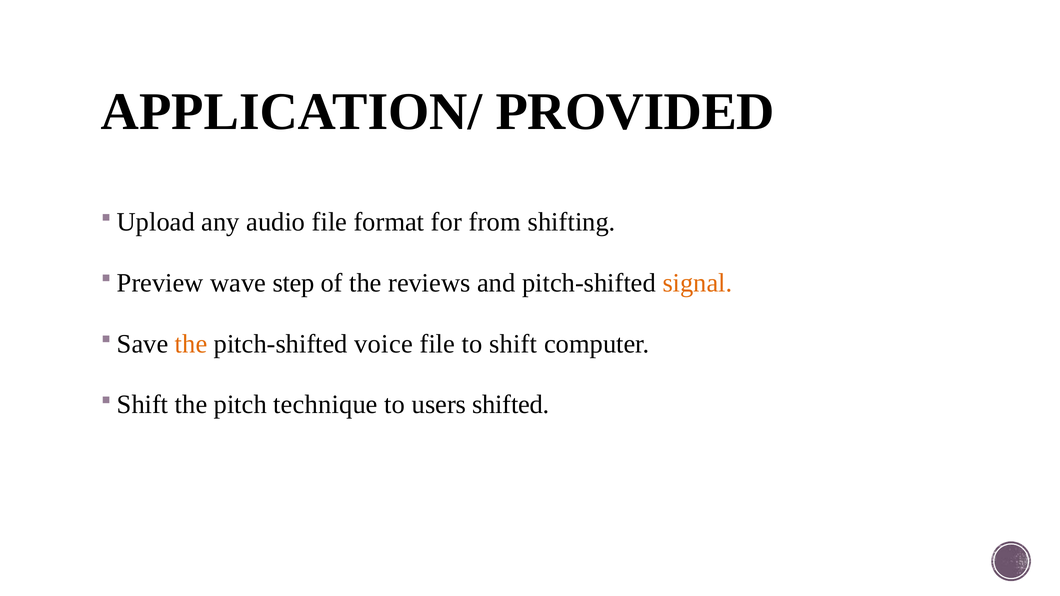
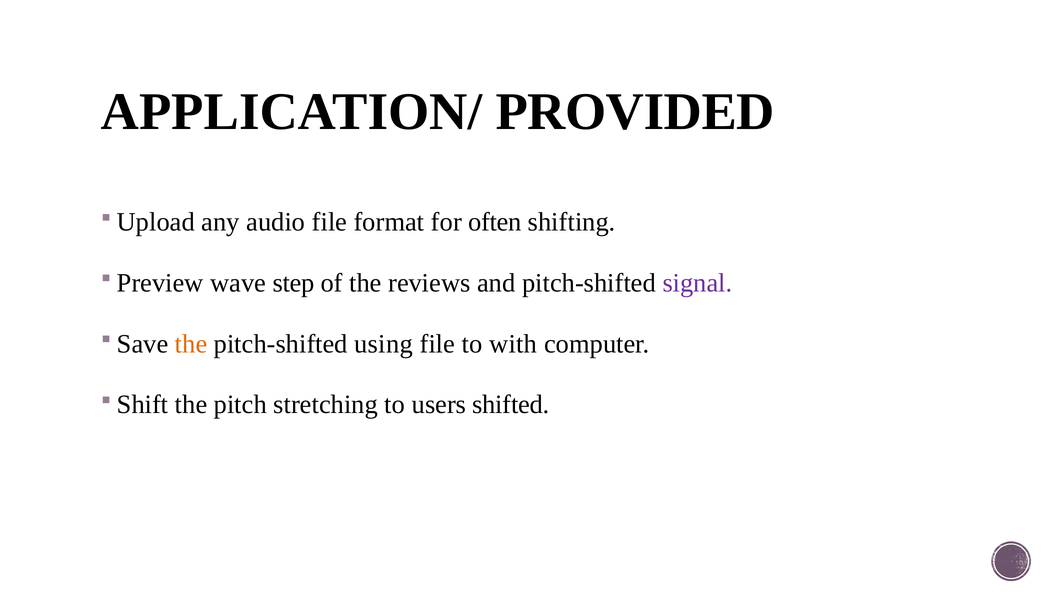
from: from -> often
signal colour: orange -> purple
voice: voice -> using
shift: shift -> with
technique: technique -> stretching
